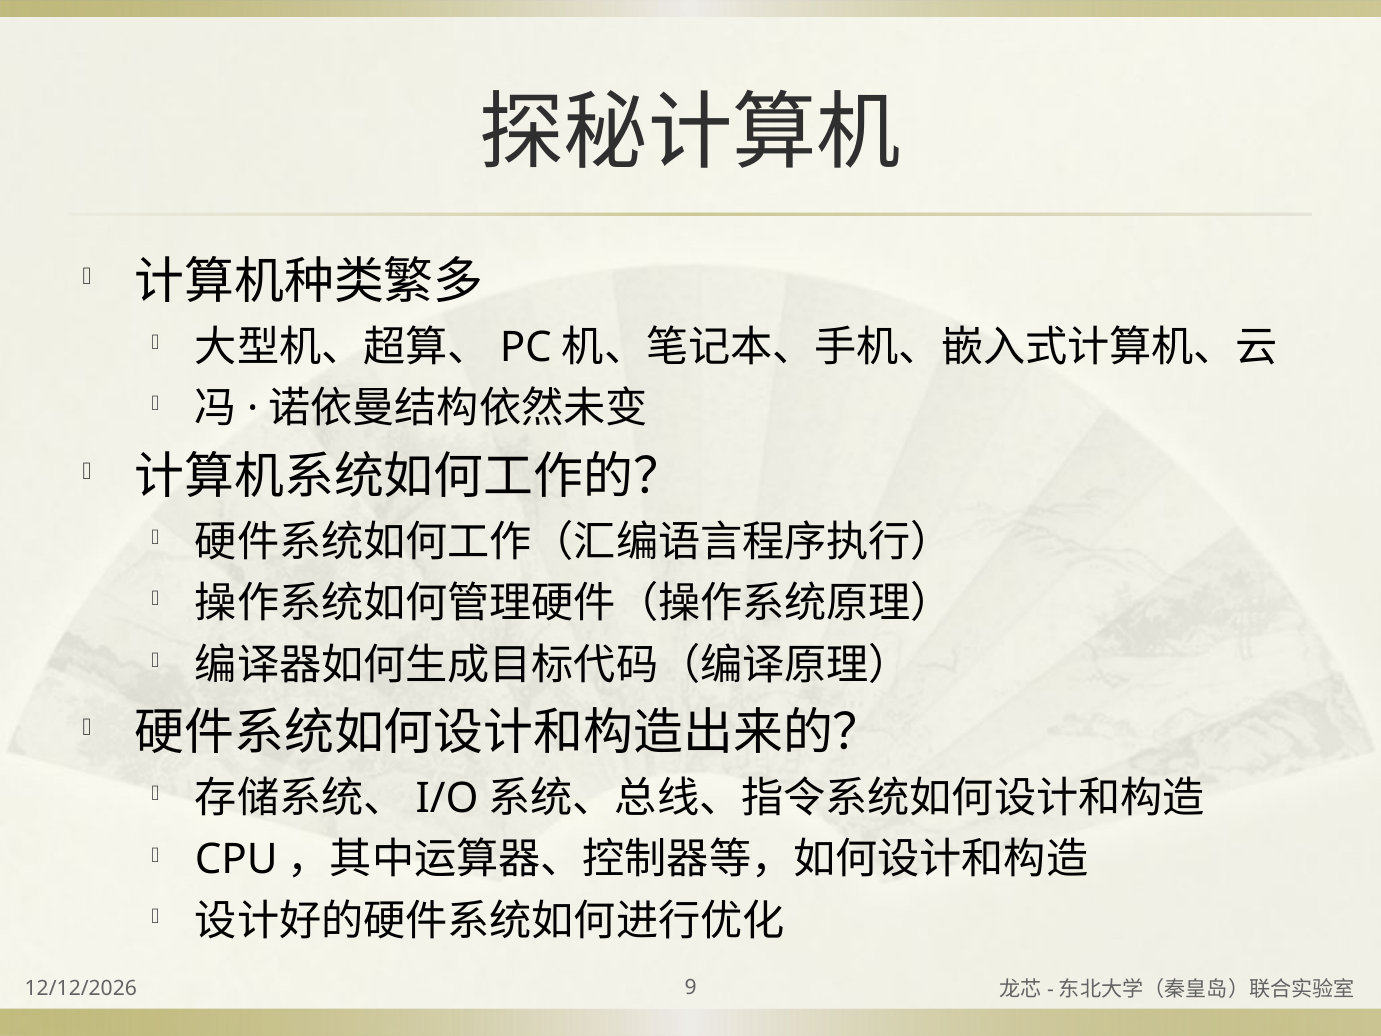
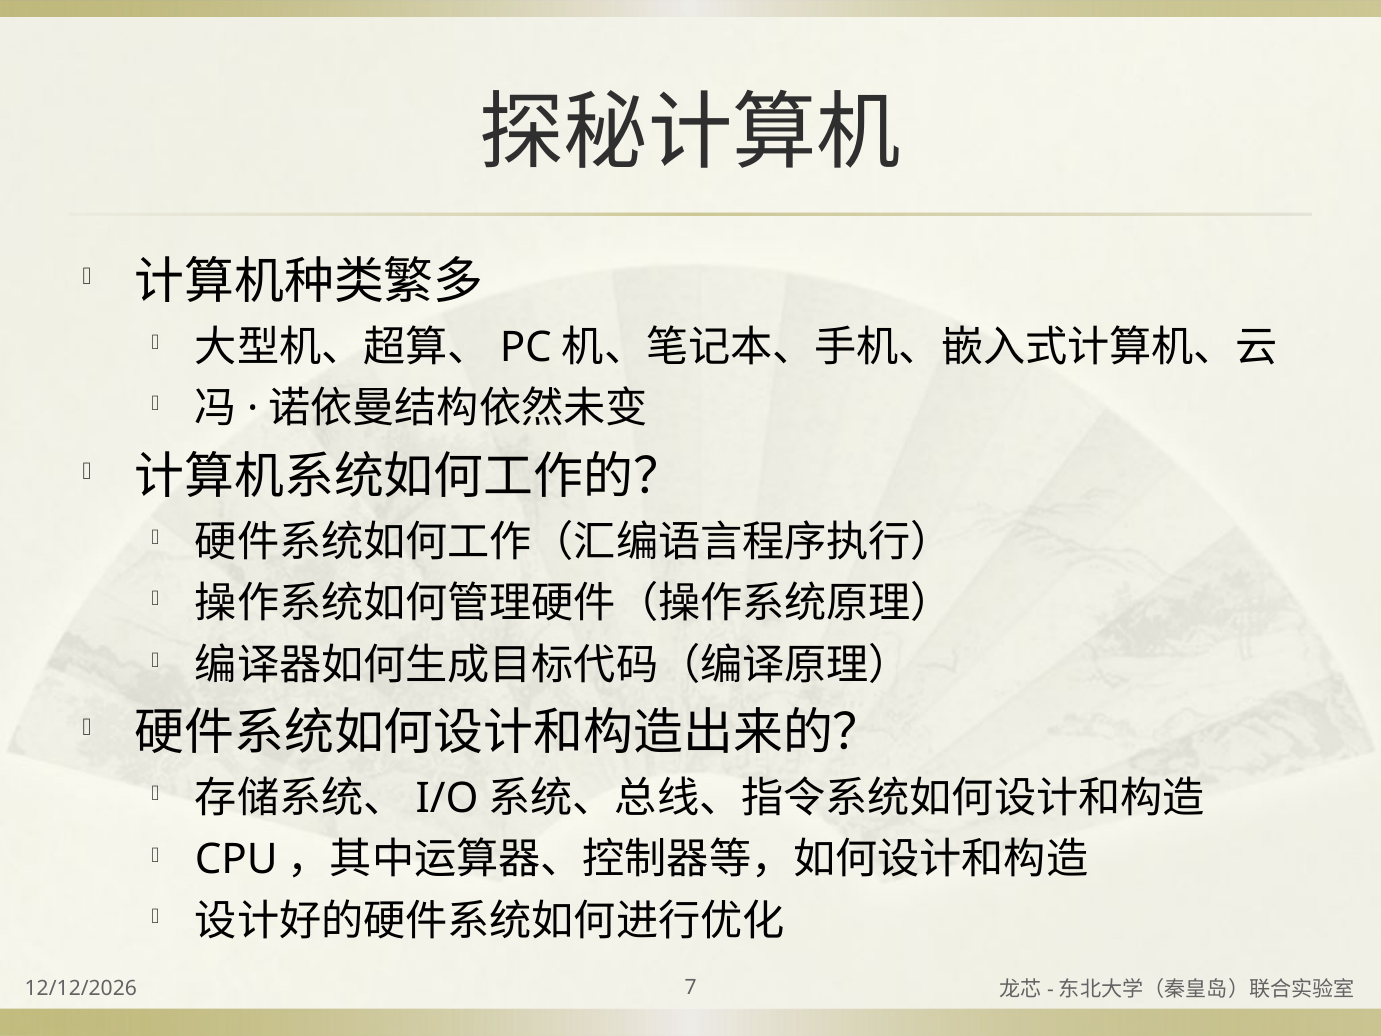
9: 9 -> 7
